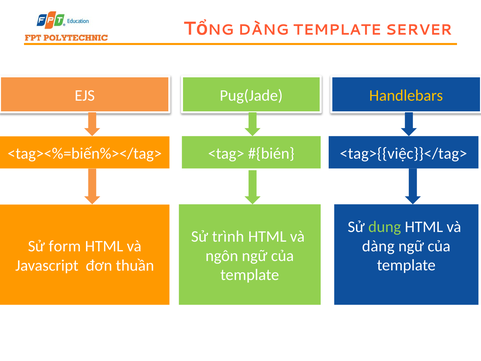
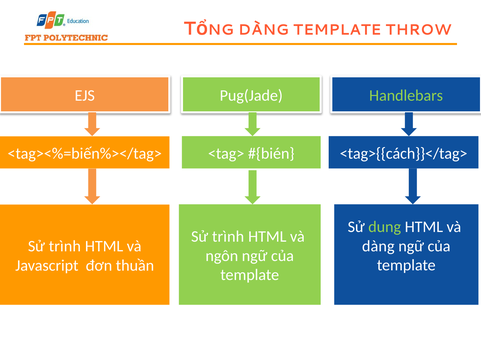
SERVER: SERVER -> THROW
Handlebars colour: yellow -> light green
<tag>{{việc}}</tag>: <tag>{{việc}}</tag> -> <tag>{{cách}}</tag>
form at (65, 246): form -> trình
